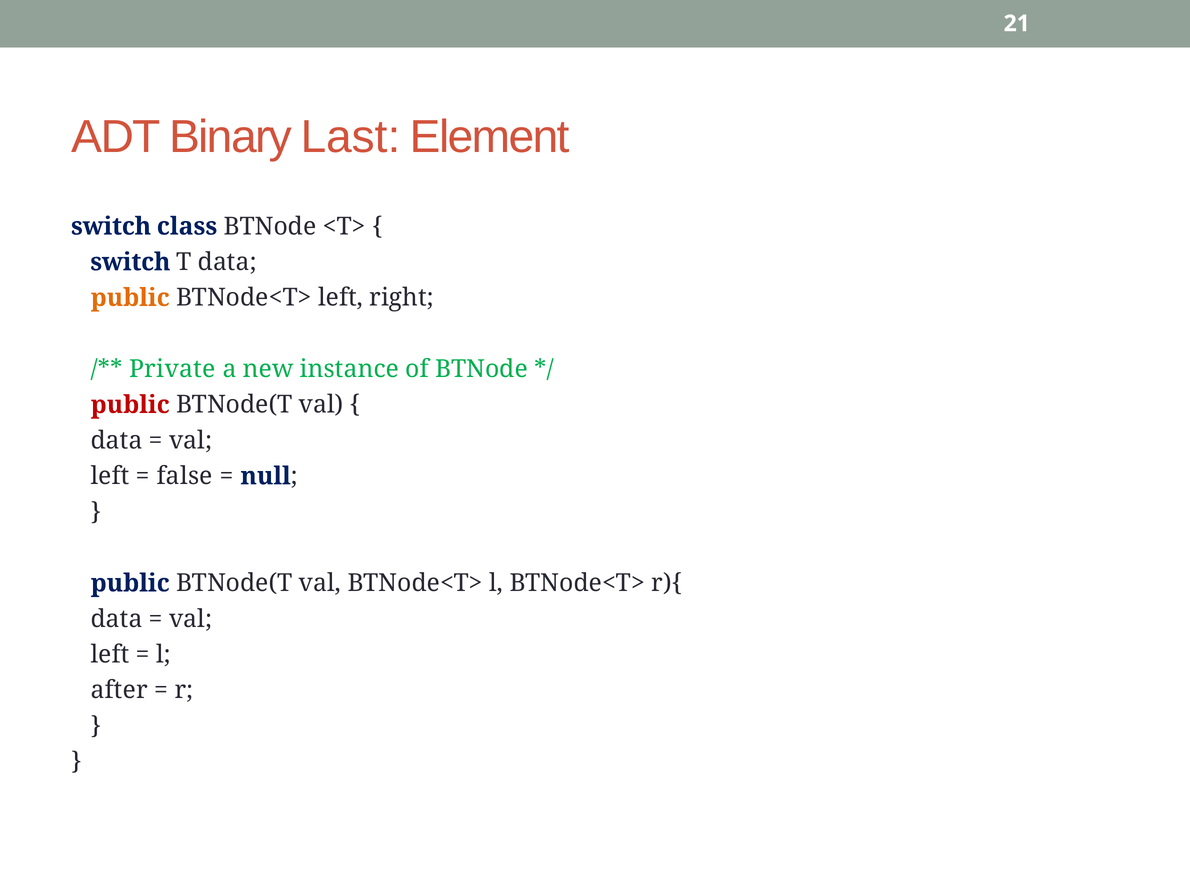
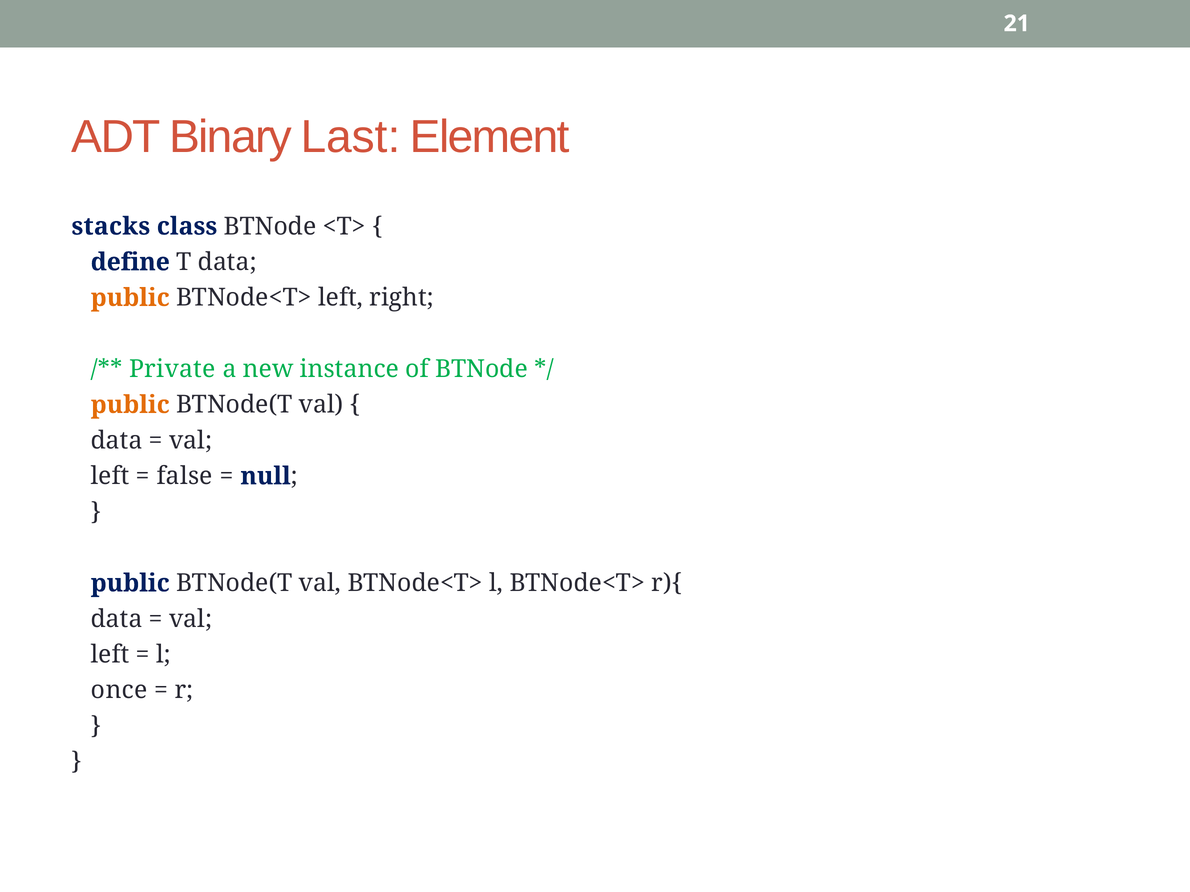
switch at (111, 227): switch -> stacks
switch at (130, 262): switch -> define
public at (130, 405) colour: red -> orange
after: after -> once
